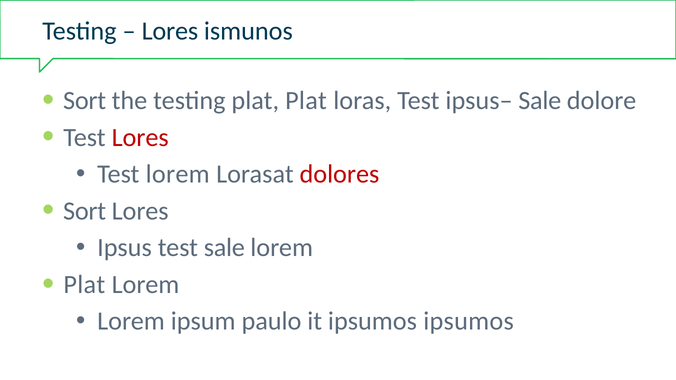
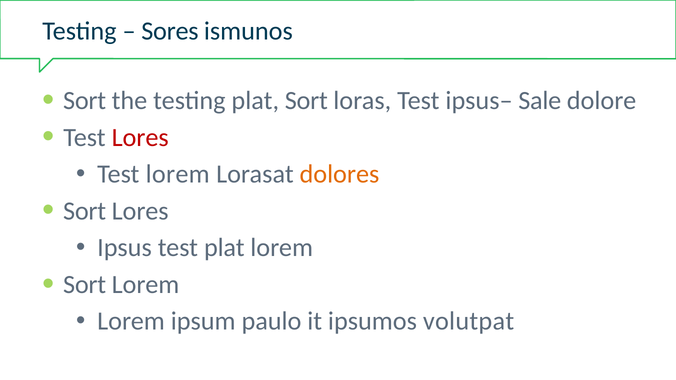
Lores at (170, 31): Lores -> Sores
plat Plat: Plat -> Sort
dolores colour: red -> orange
test sale: sale -> plat
Plat at (84, 285): Plat -> Sort
ipsumos ipsumos: ipsumos -> volutpat
